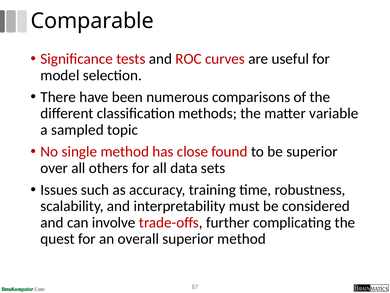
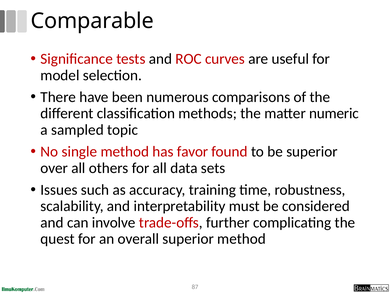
variable: variable -> numeric
close: close -> favor
